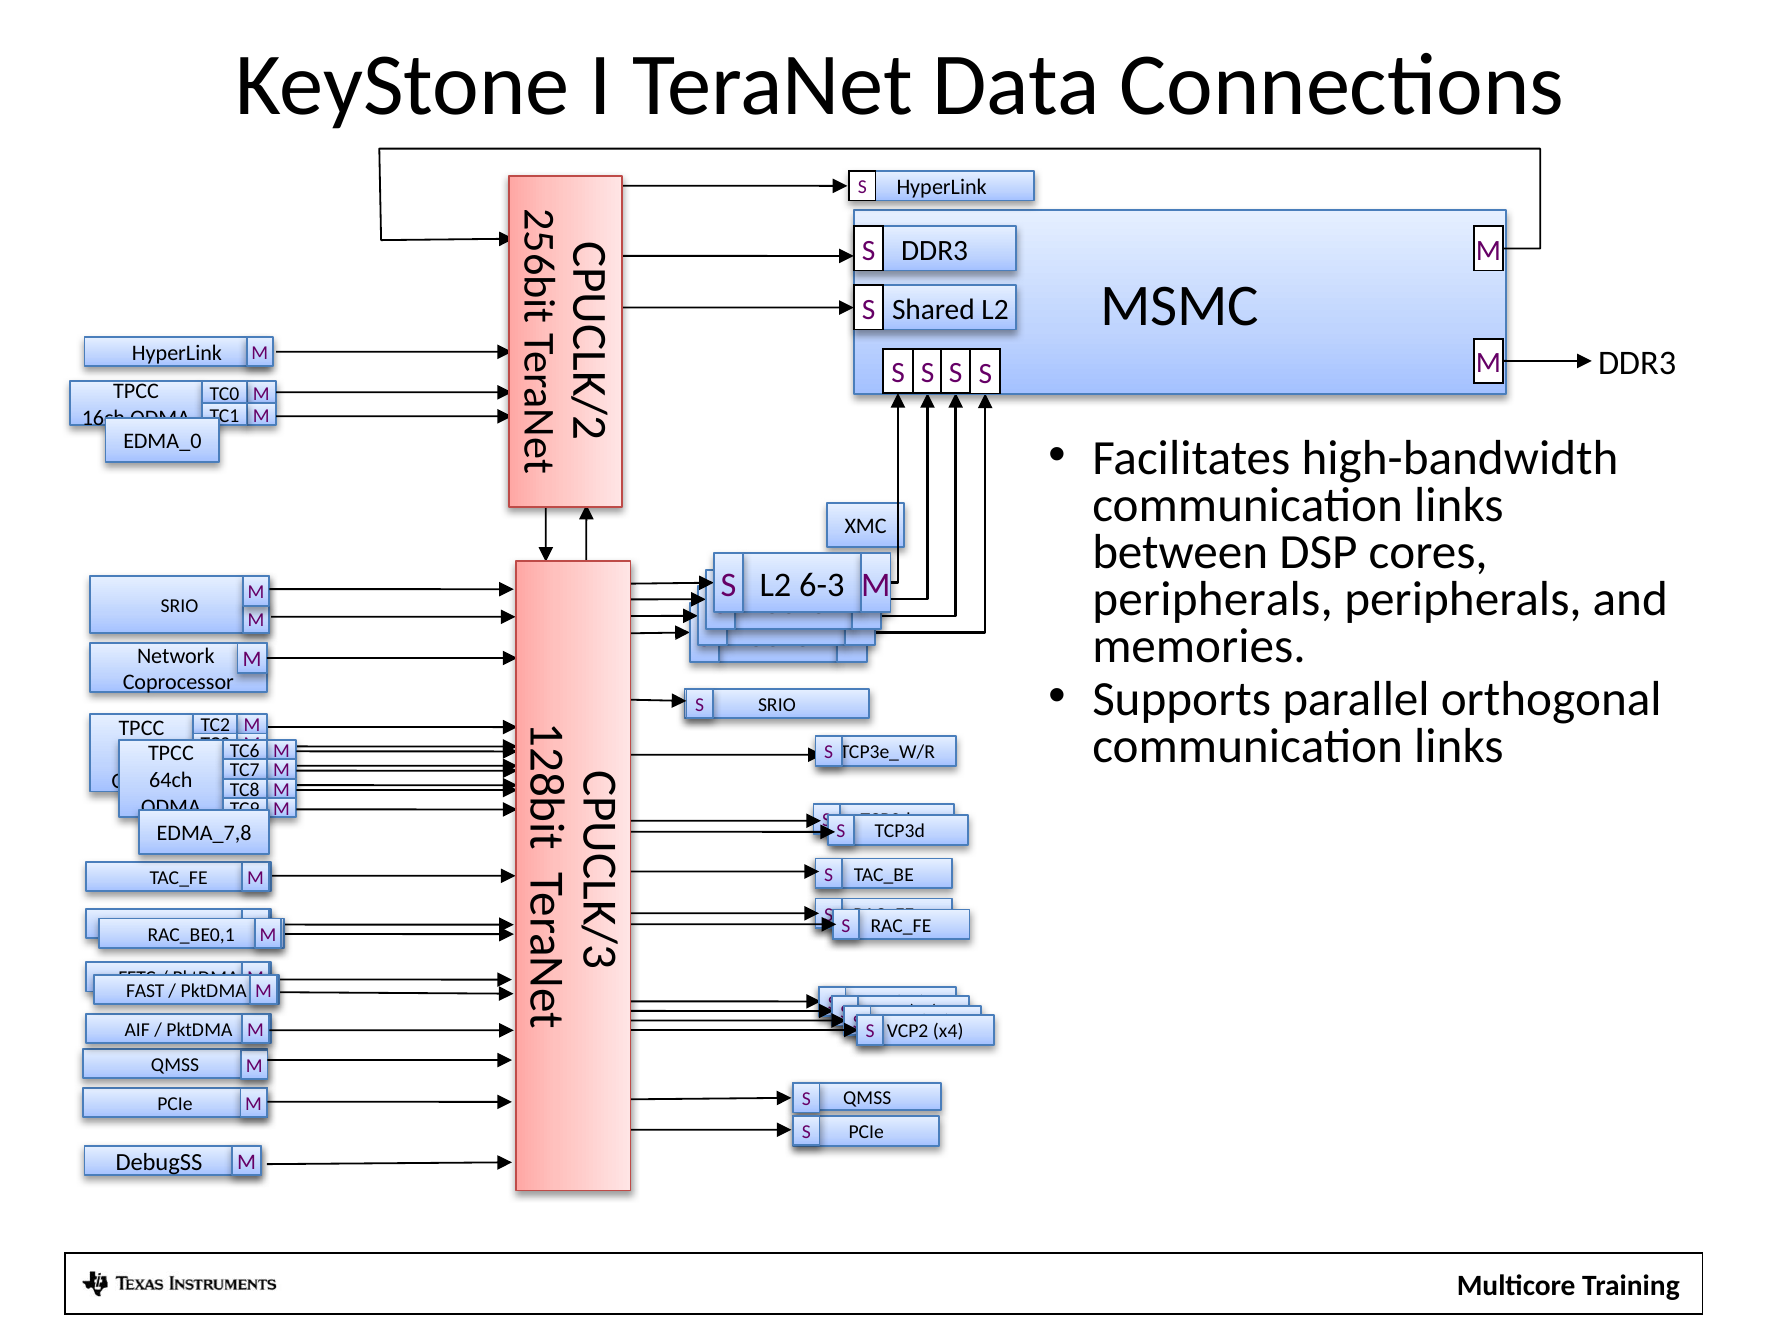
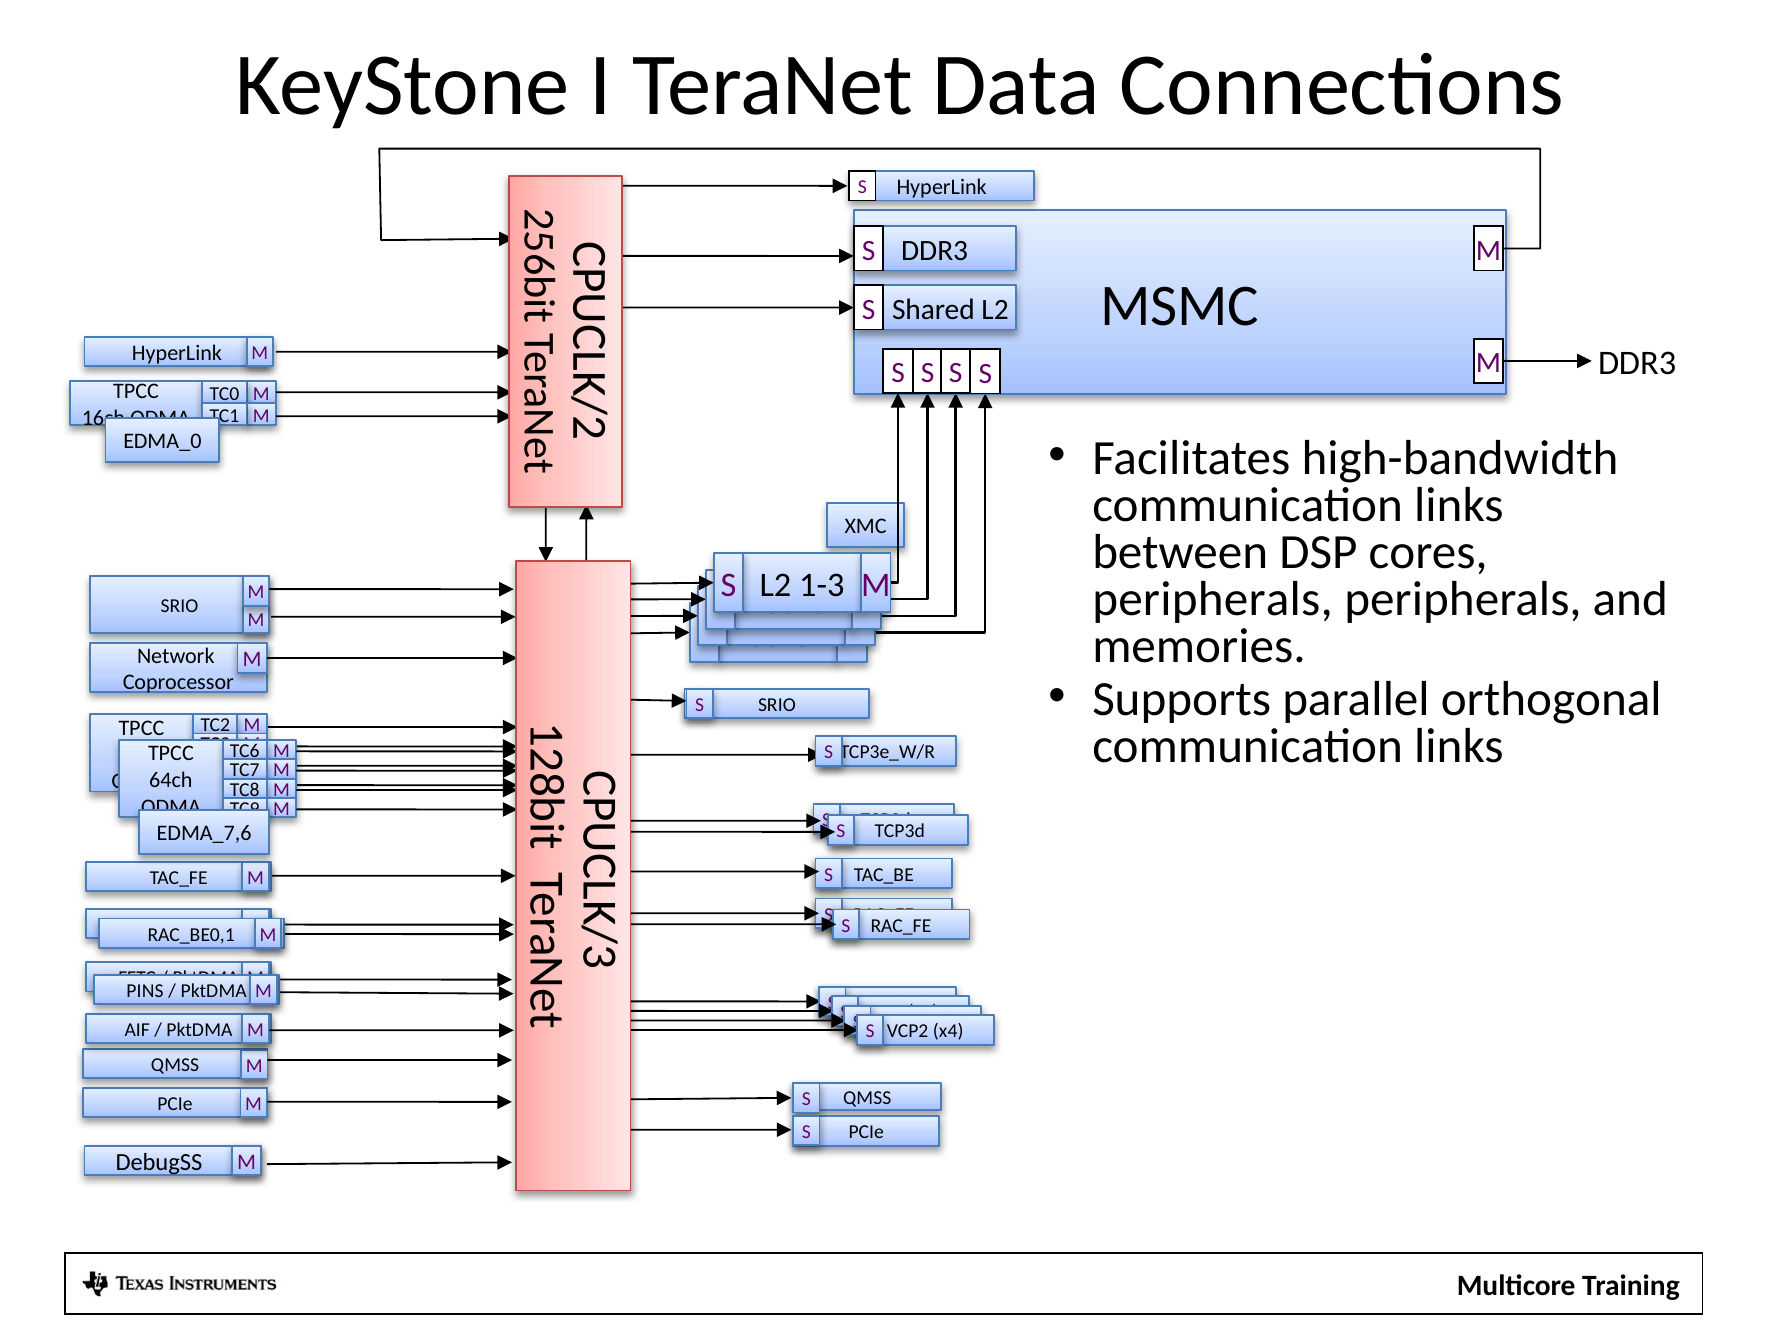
6-3: 6-3 -> 1-3
EDMA_7,8: EDMA_7,8 -> EDMA_7,6
FAST: FAST -> PINS
